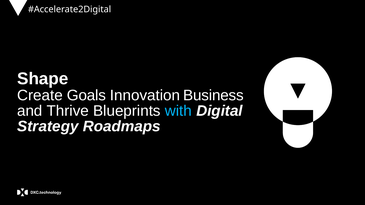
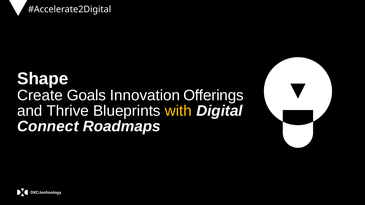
Business: Business -> Offerings
with colour: light blue -> yellow
Strategy: Strategy -> Connect
